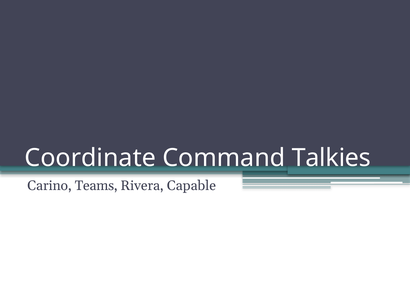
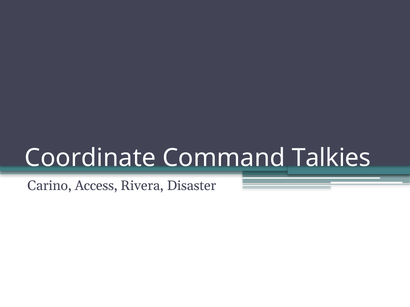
Teams: Teams -> Access
Capable: Capable -> Disaster
